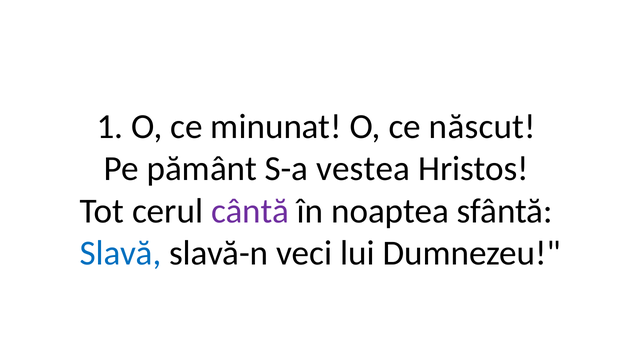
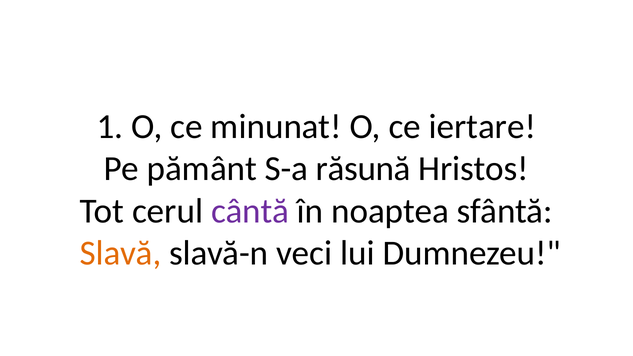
născut: născut -> iertare
vestea: vestea -> răsună
Slavă colour: blue -> orange
